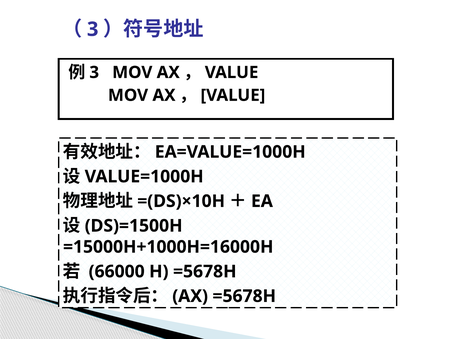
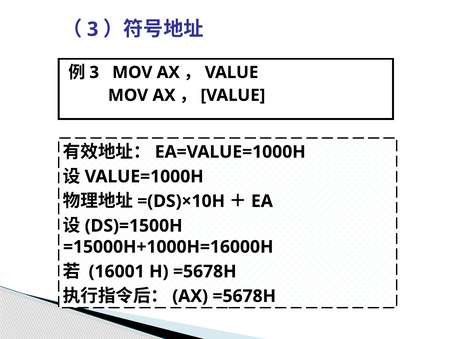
66000: 66000 -> 16001
